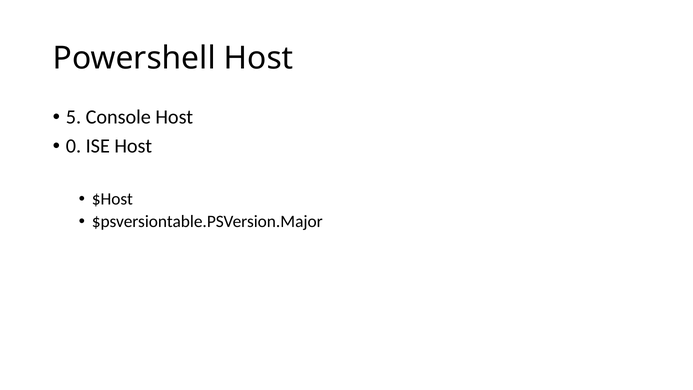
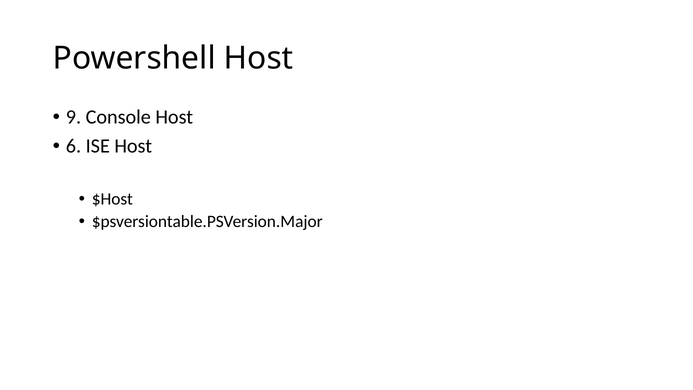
5: 5 -> 9
0: 0 -> 6
